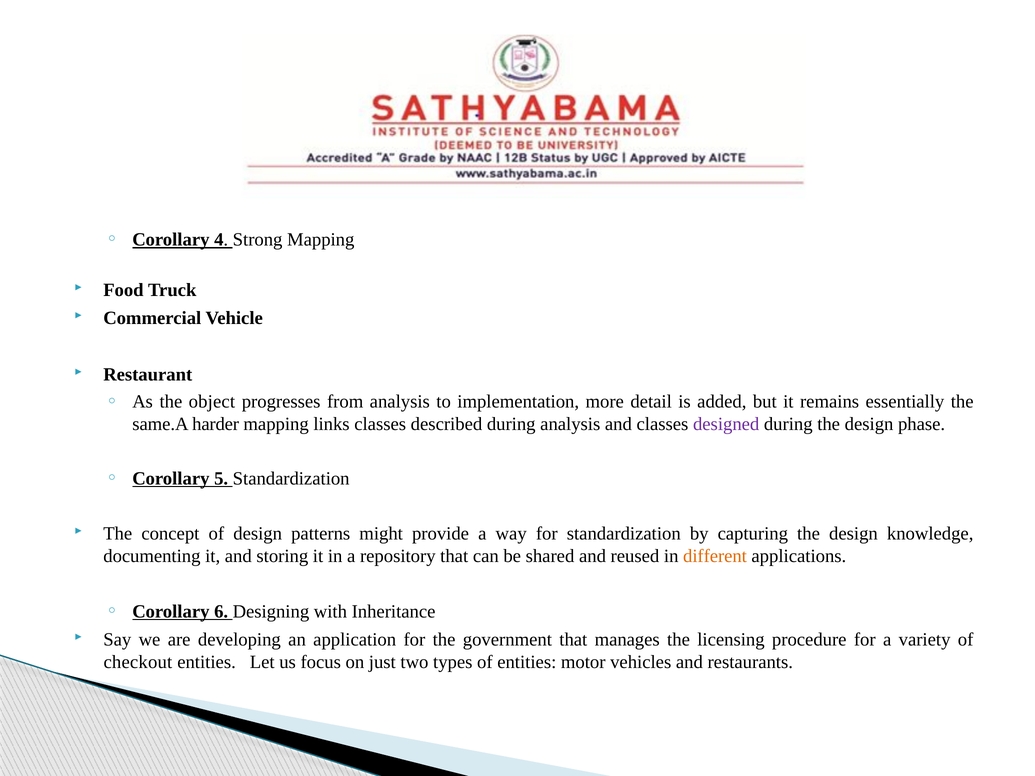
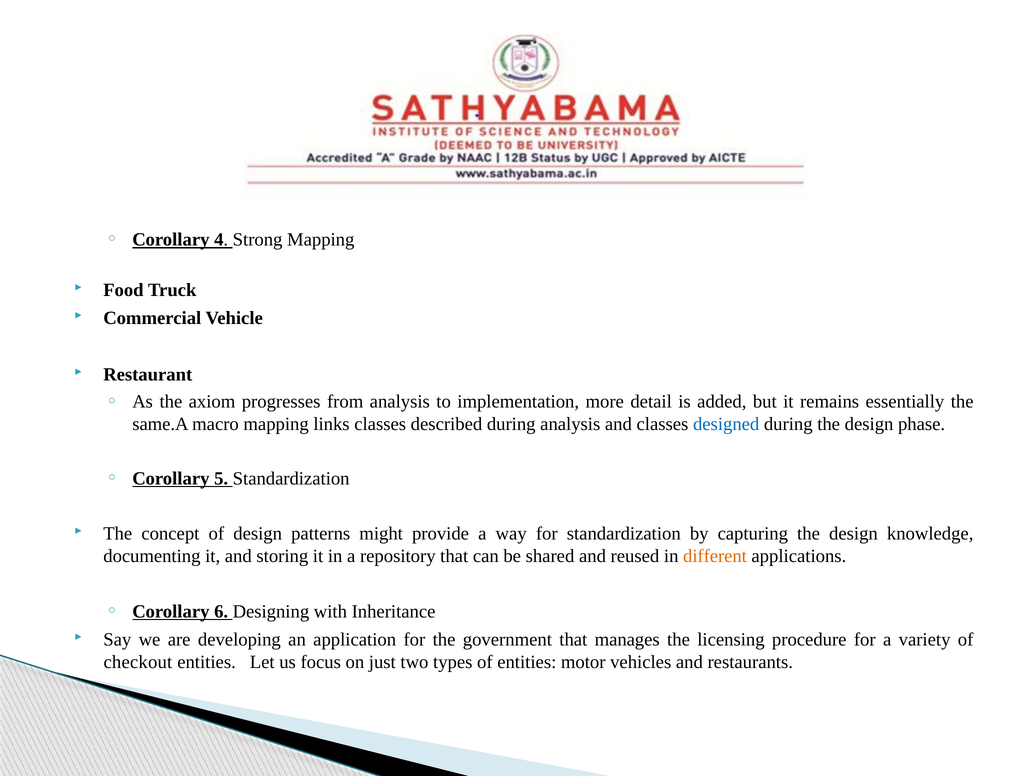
object: object -> axiom
harder: harder -> macro
designed colour: purple -> blue
